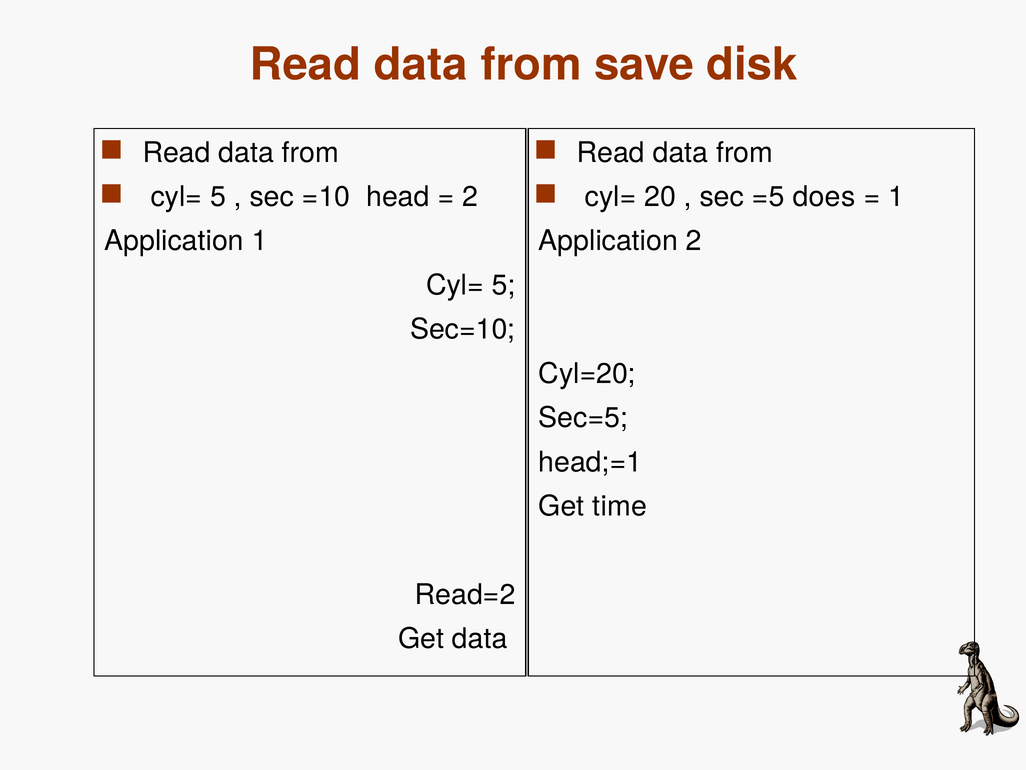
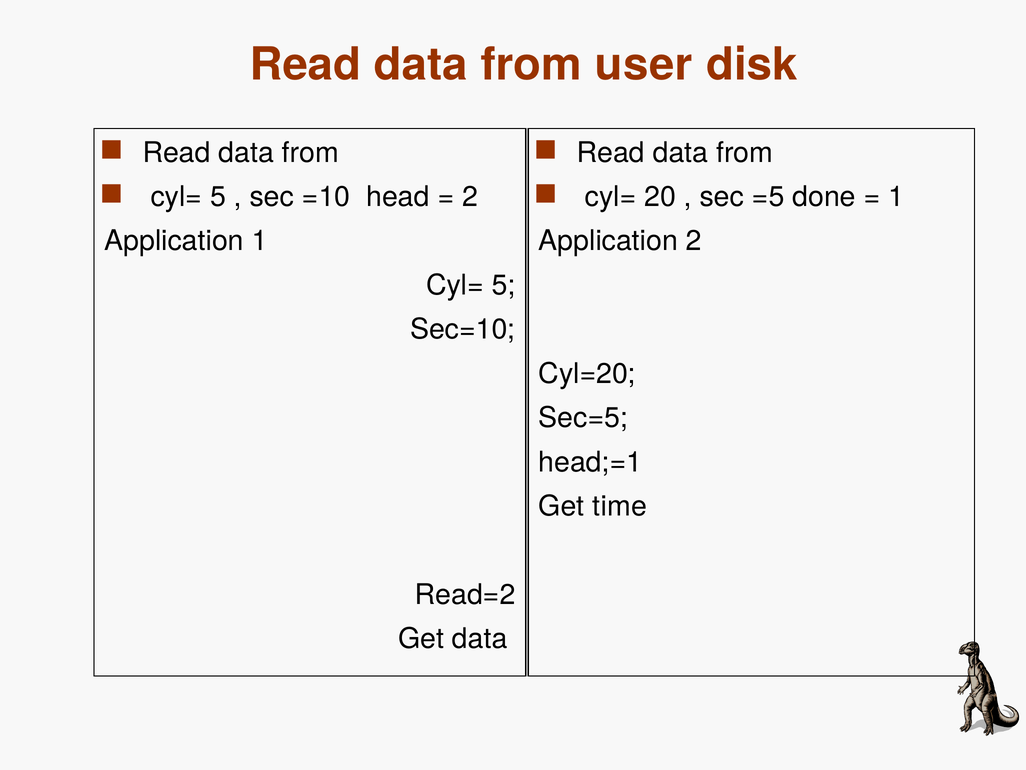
save: save -> user
does: does -> done
